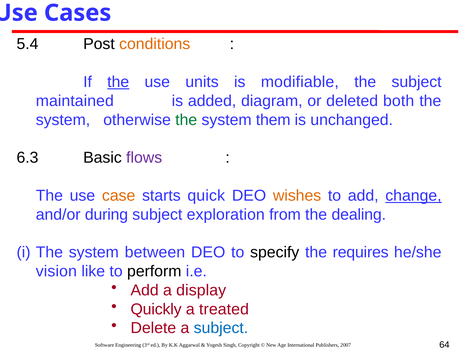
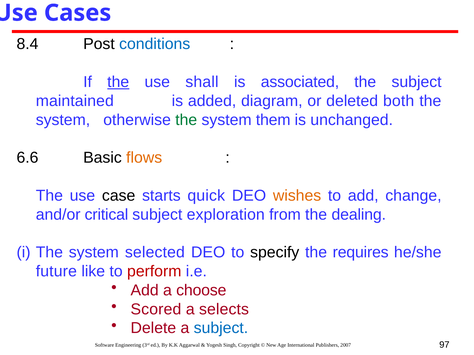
5.4: 5.4 -> 8.4
conditions colour: orange -> blue
units: units -> shall
modifiable: modifiable -> associated
6.3: 6.3 -> 6.6
flows colour: purple -> orange
case colour: orange -> black
change underline: present -> none
during: during -> critical
between: between -> selected
vision: vision -> future
perform colour: black -> red
display: display -> choose
Quickly: Quickly -> Scored
treated: treated -> selects
64: 64 -> 97
